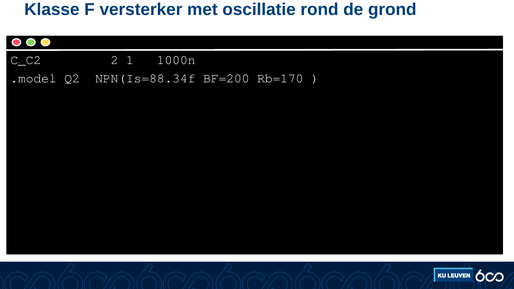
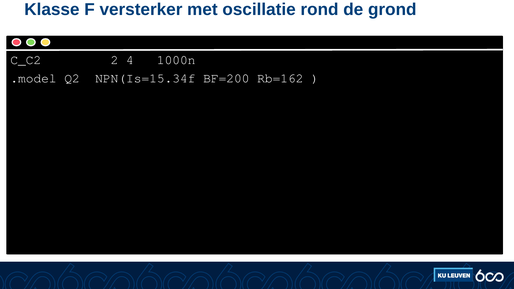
1: 1 -> 4
NPN(Is=88.34f: NPN(Is=88.34f -> NPN(Is=15.34f
Rb=170: Rb=170 -> Rb=162
